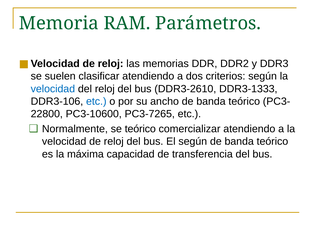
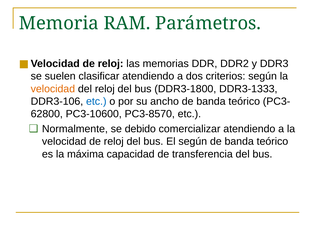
velocidad at (53, 89) colour: blue -> orange
DDR3-2610: DDR3-2610 -> DDR3-1800
22800: 22800 -> 62800
PC3-7265: PC3-7265 -> PC3-8570
se teórico: teórico -> debido
